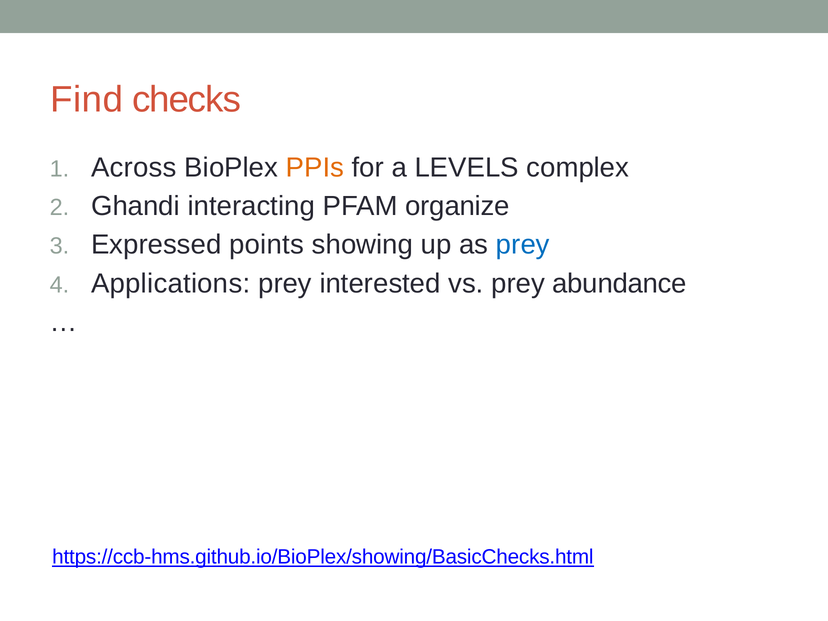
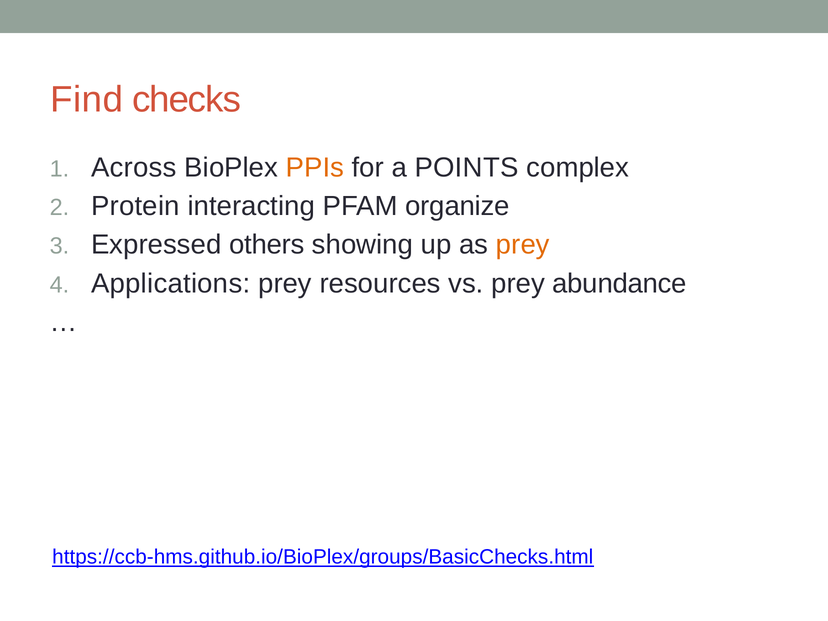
LEVELS: LEVELS -> POINTS
Ghandi: Ghandi -> Protein
points: points -> others
prey at (523, 245) colour: blue -> orange
interested: interested -> resources
https://ccb-hms.github.io/BioPlex/showing/BasicChecks.html: https://ccb-hms.github.io/BioPlex/showing/BasicChecks.html -> https://ccb-hms.github.io/BioPlex/groups/BasicChecks.html
